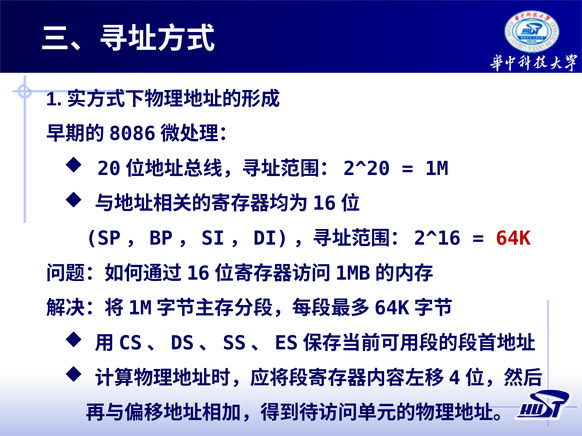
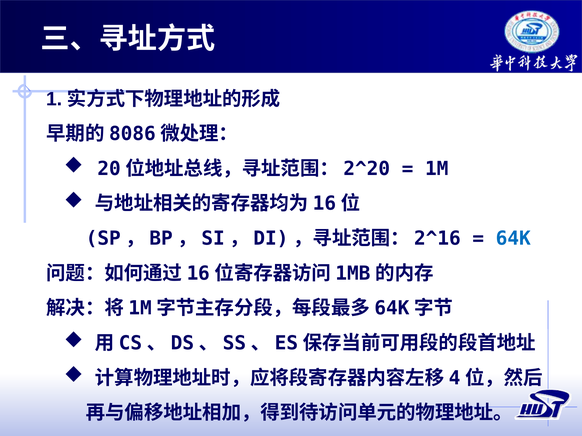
64K colour: red -> blue
